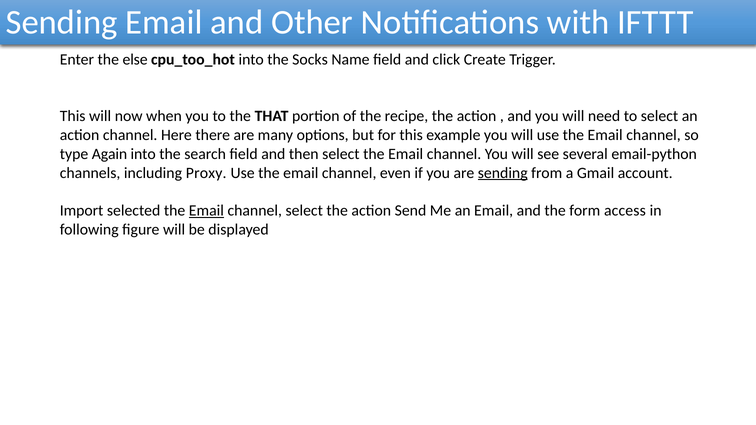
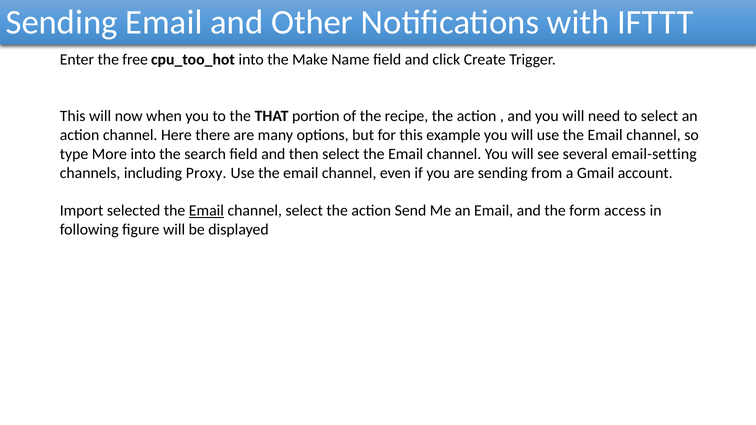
else: else -> free
Socks: Socks -> Make
Again: Again -> More
email-python: email-python -> email-setting
sending at (503, 173) underline: present -> none
